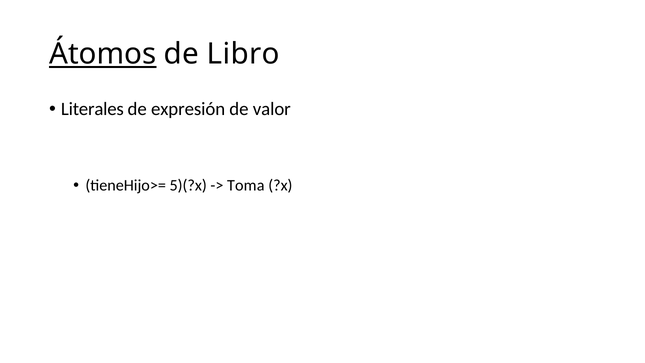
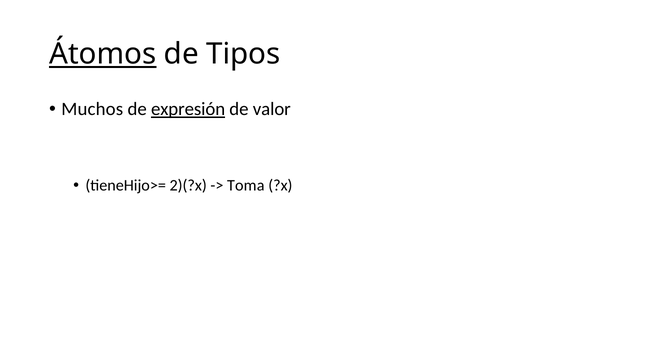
Libro: Libro -> Tipos
Literales: Literales -> Muchos
expresión underline: none -> present
5)(?x: 5)(?x -> 2)(?x
